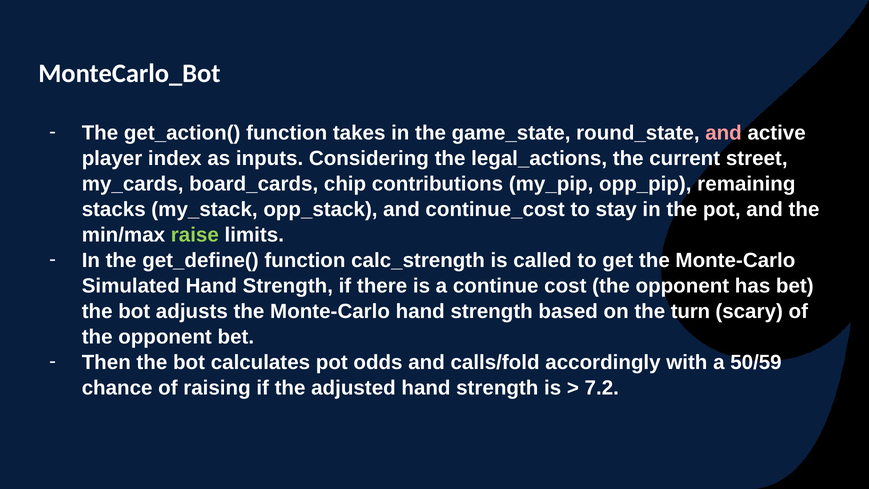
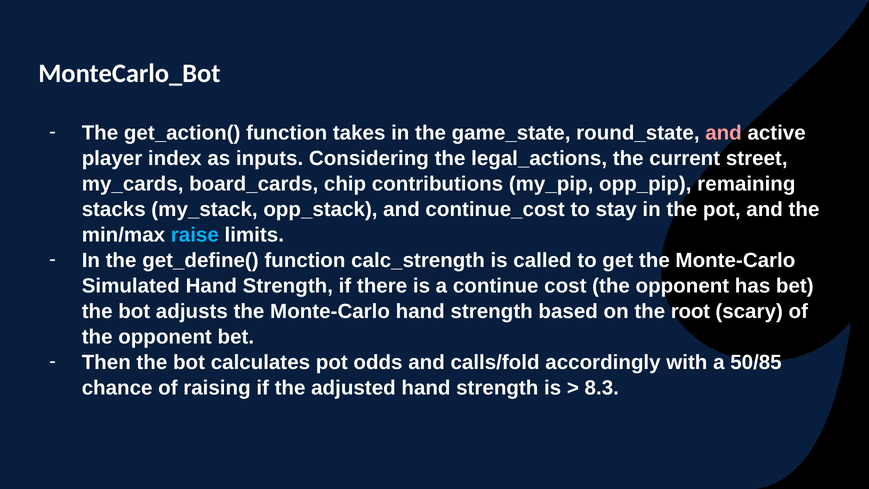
raise colour: light green -> light blue
turn: turn -> root
50/59: 50/59 -> 50/85
7.2: 7.2 -> 8.3
